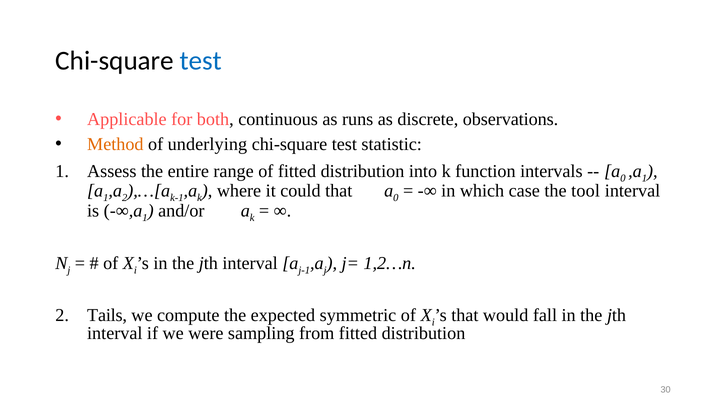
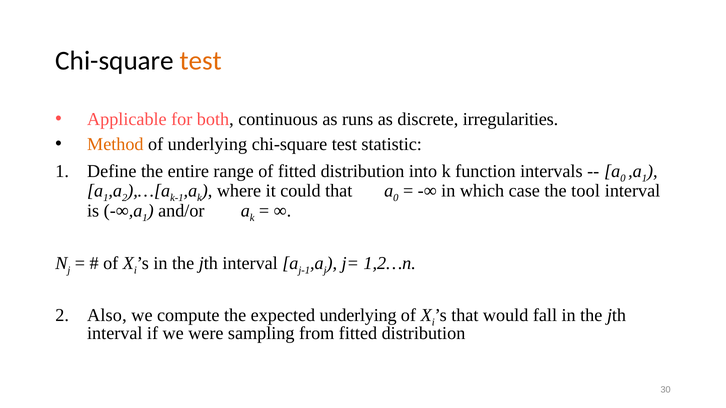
test at (201, 61) colour: blue -> orange
observations: observations -> irregularities
Assess: Assess -> Define
Tails: Tails -> Also
expected symmetric: symmetric -> underlying
